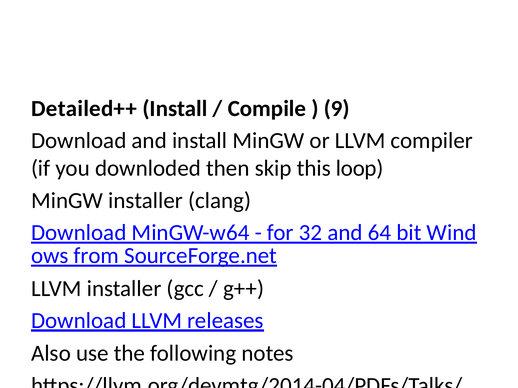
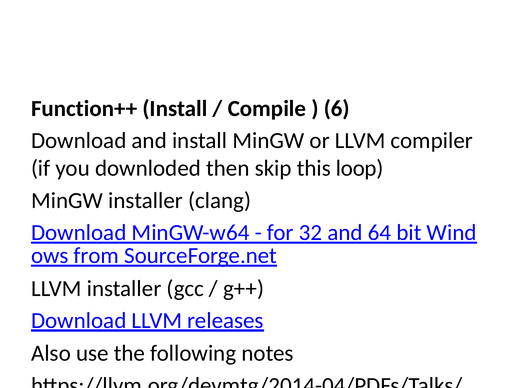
Detailed++: Detailed++ -> Function++
9: 9 -> 6
